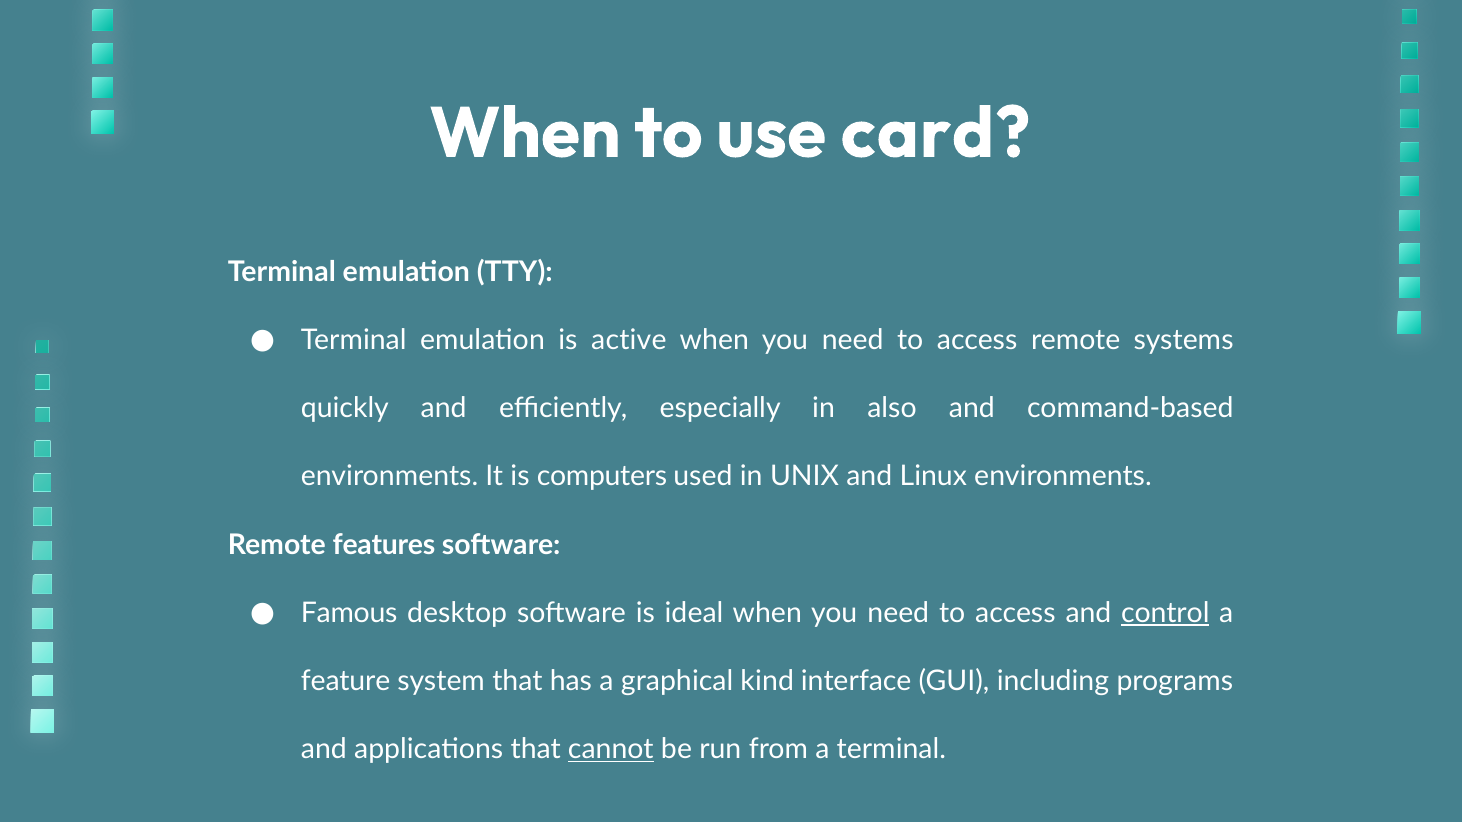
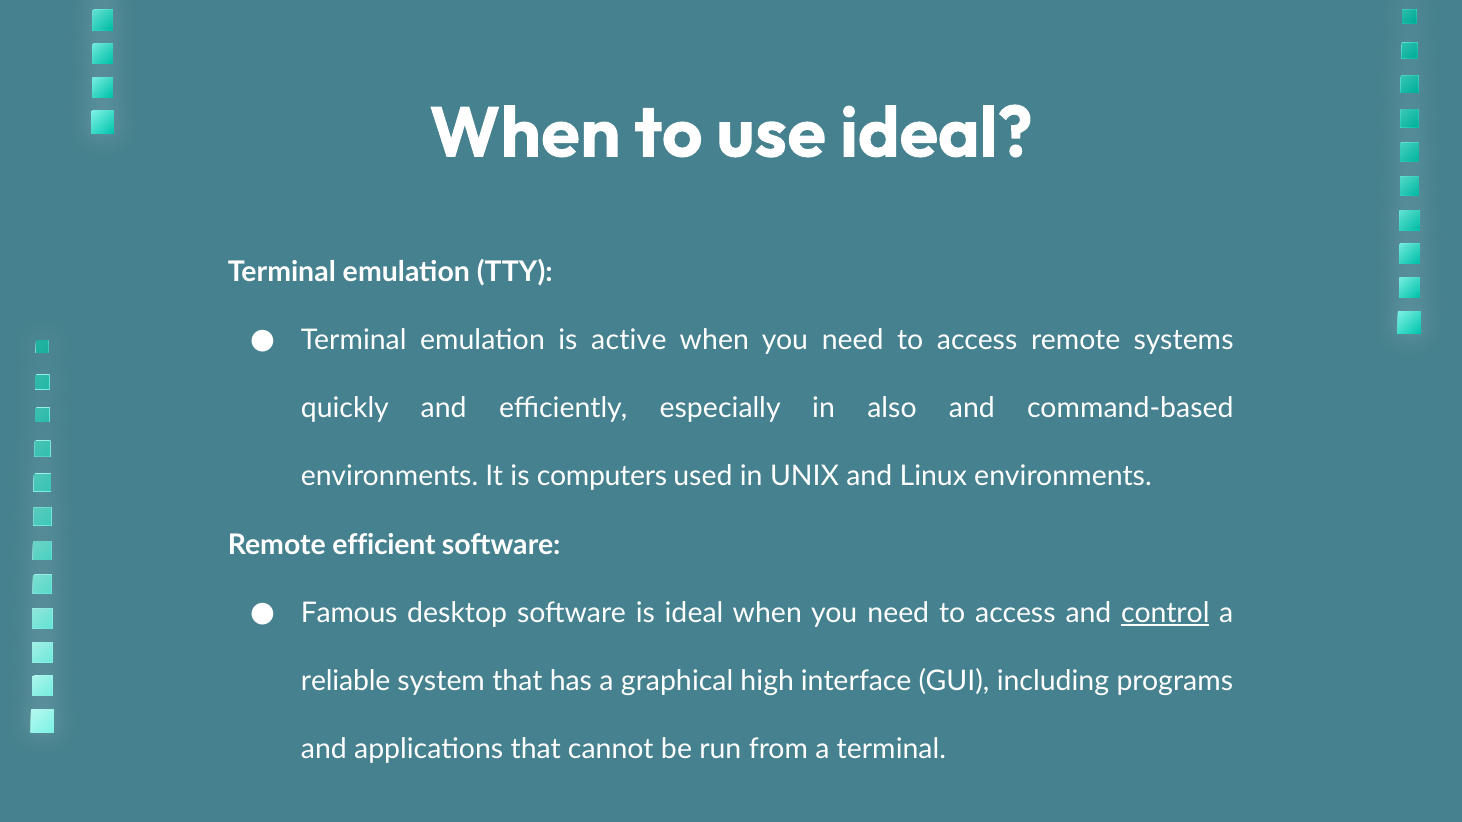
use card: card -> ideal
features: features -> efficient
feature: feature -> reliable
kind: kind -> high
cannot underline: present -> none
